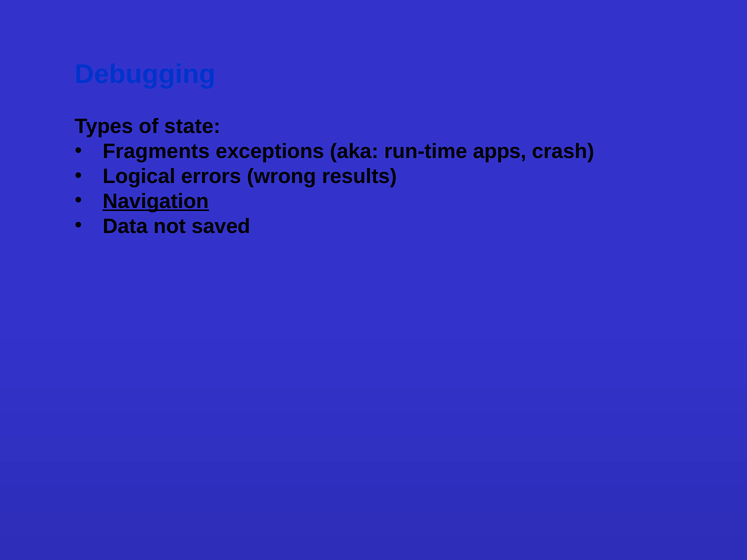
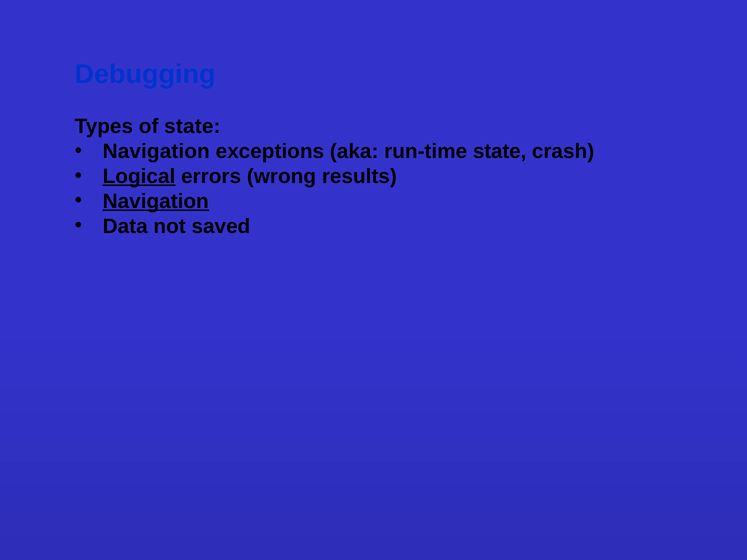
Fragments at (156, 152): Fragments -> Navigation
run-time apps: apps -> state
Logical underline: none -> present
